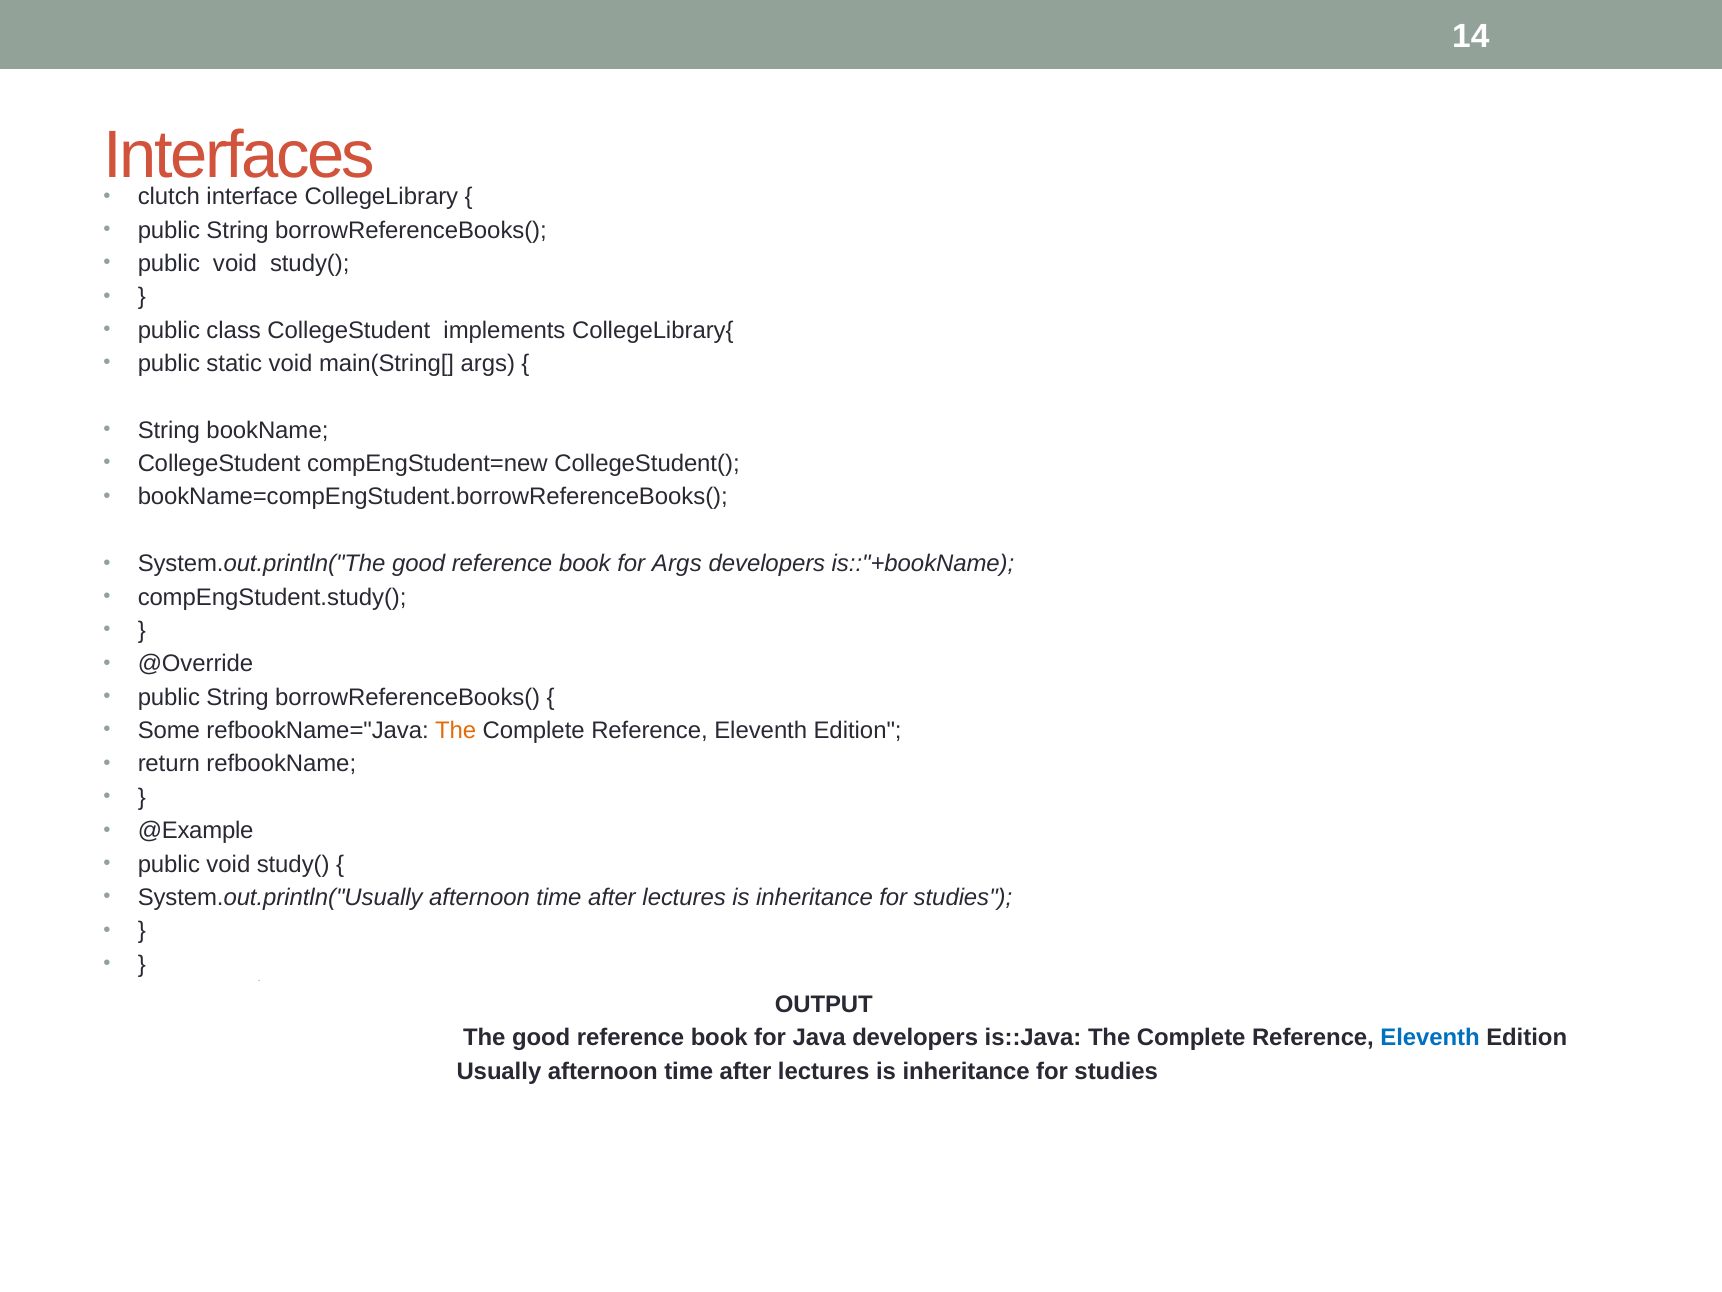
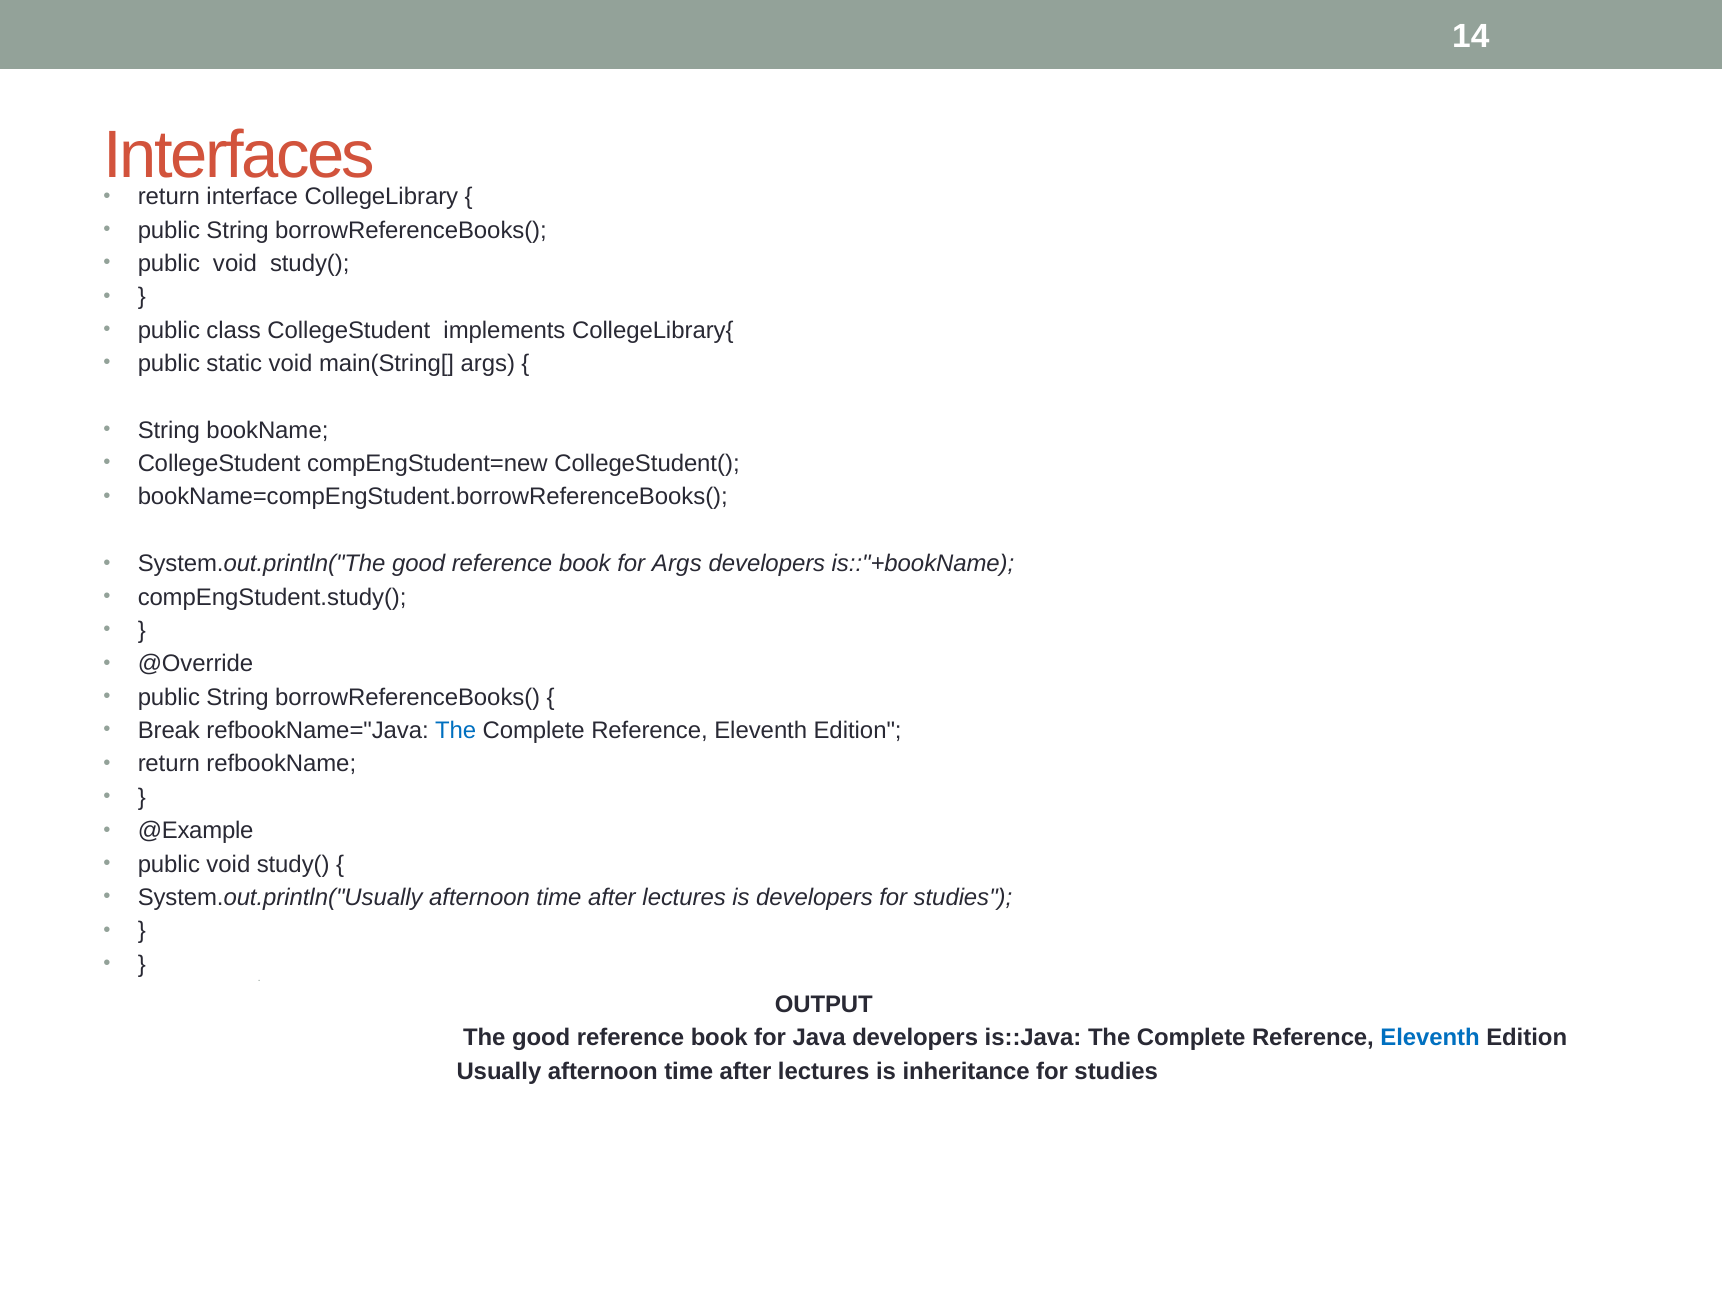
clutch at (169, 197): clutch -> return
Some: Some -> Break
The at (456, 730) colour: orange -> blue
inheritance at (815, 897): inheritance -> developers
